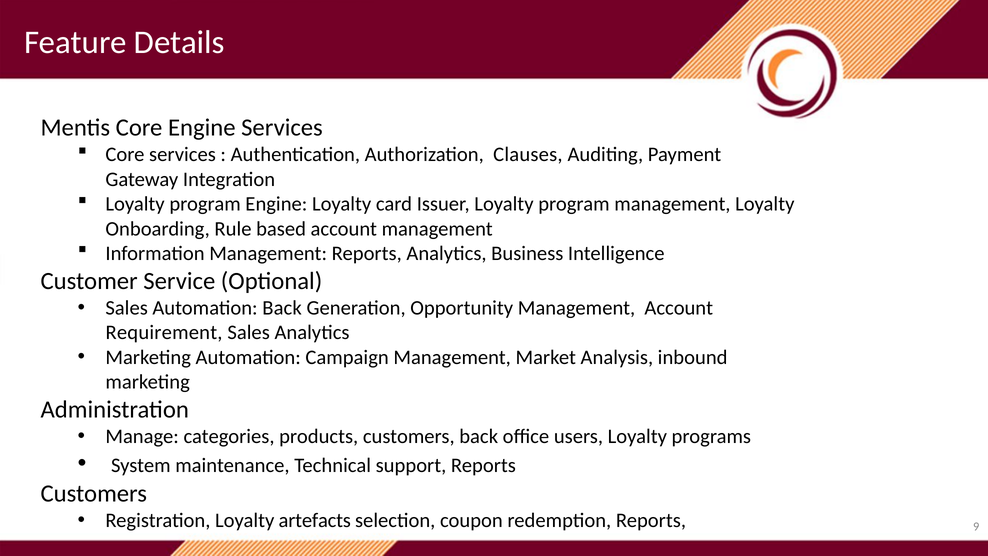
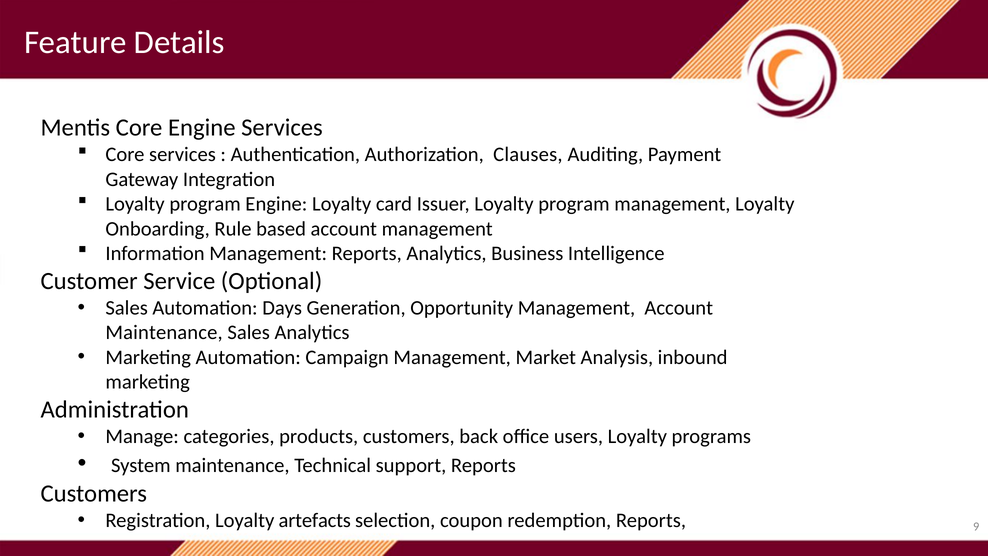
Automation Back: Back -> Days
Requirement at (164, 332): Requirement -> Maintenance
